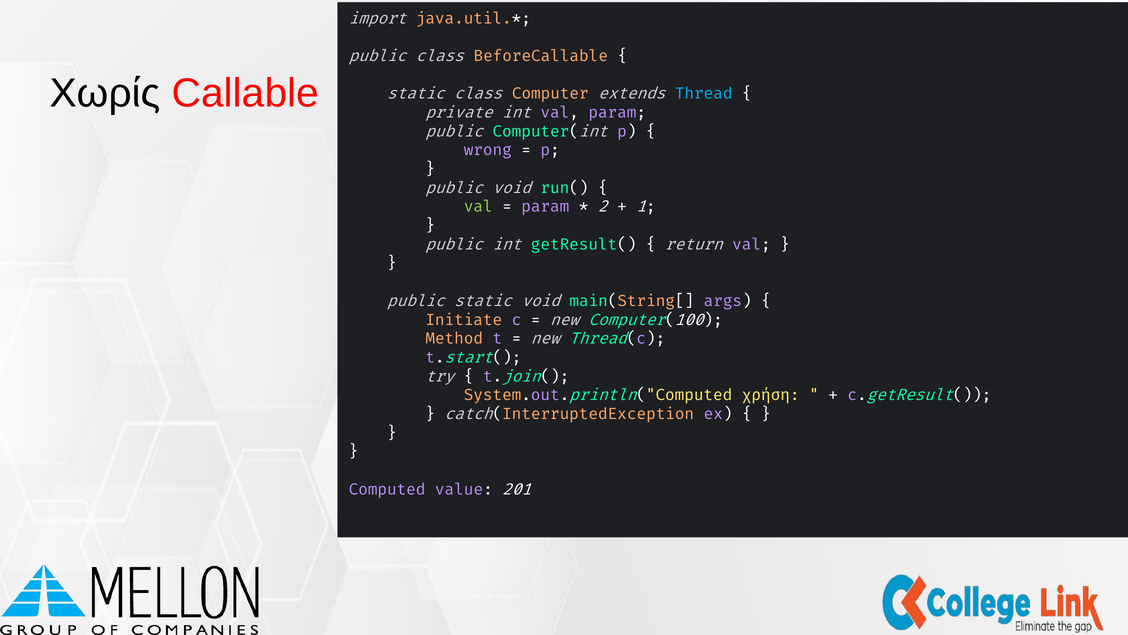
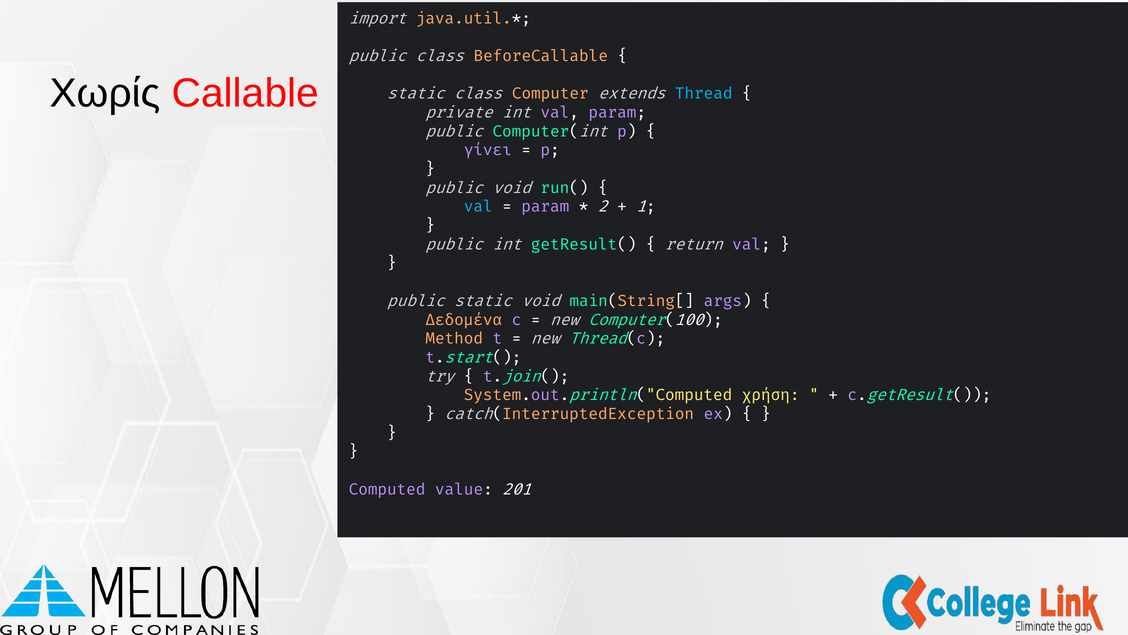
wrong: wrong -> γίνει
val at (478, 207) colour: light green -> light blue
Initiate: Initiate -> Δεδομένα
